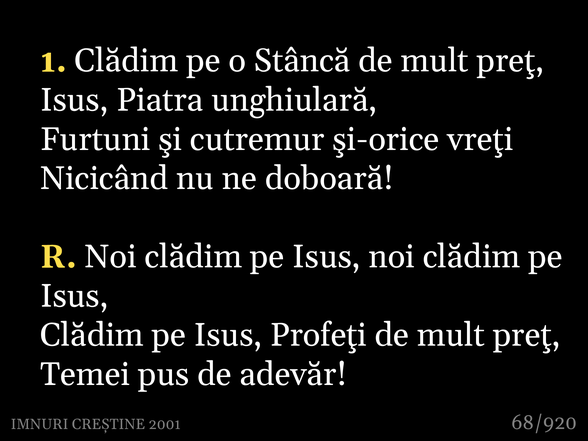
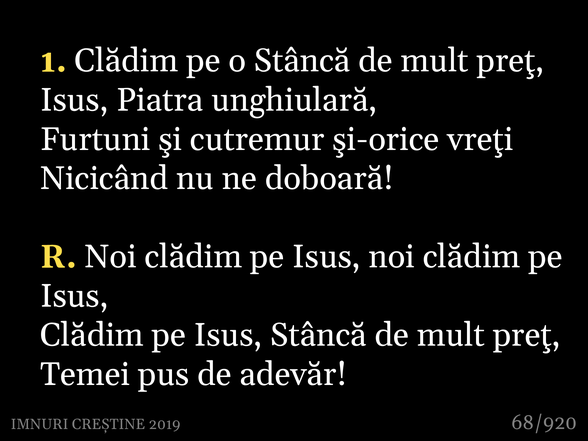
Isus Profeţi: Profeţi -> Stâncă
2001: 2001 -> 2019
